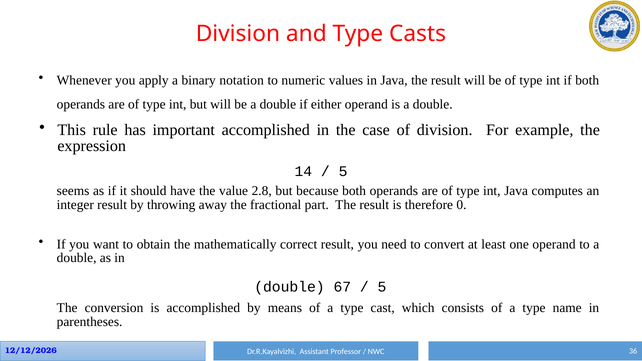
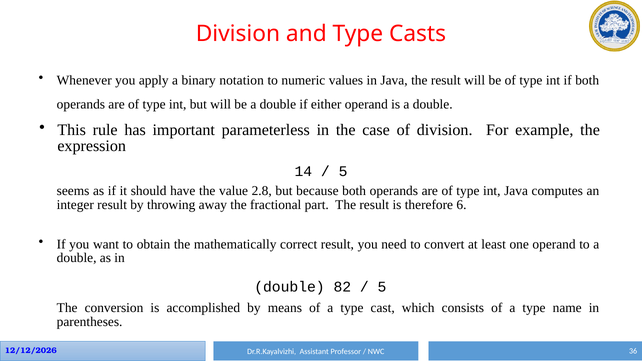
important accomplished: accomplished -> parameterless
0: 0 -> 6
67: 67 -> 82
